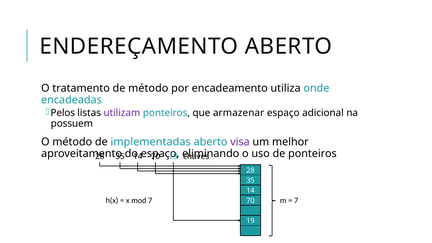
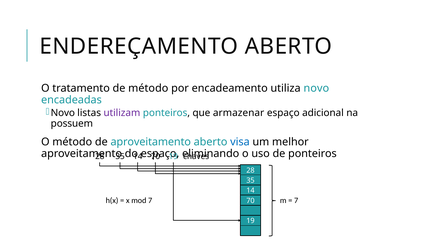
utiliza onde: onde -> novo
Pelos at (63, 113): Pelos -> Novo
de implementadas: implementadas -> aproveitamento
visa colour: purple -> blue
